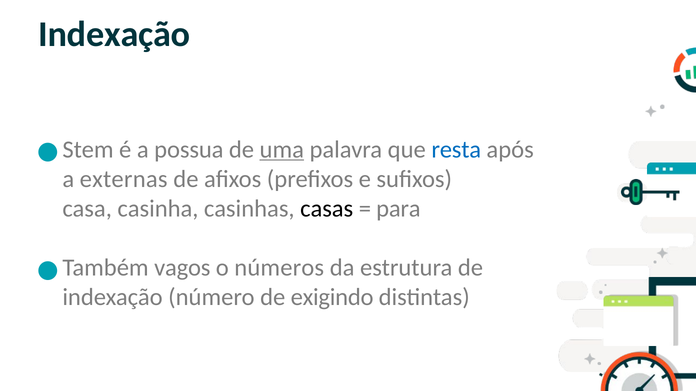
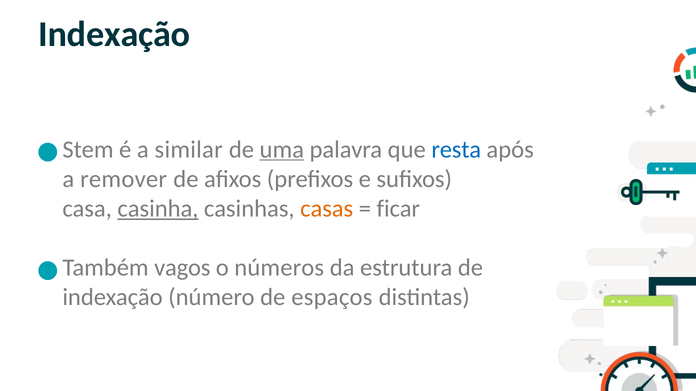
possua: possua -> similar
externas: externas -> remover
casinha underline: none -> present
casas colour: black -> orange
para: para -> ficar
exigindo: exigindo -> espaços
